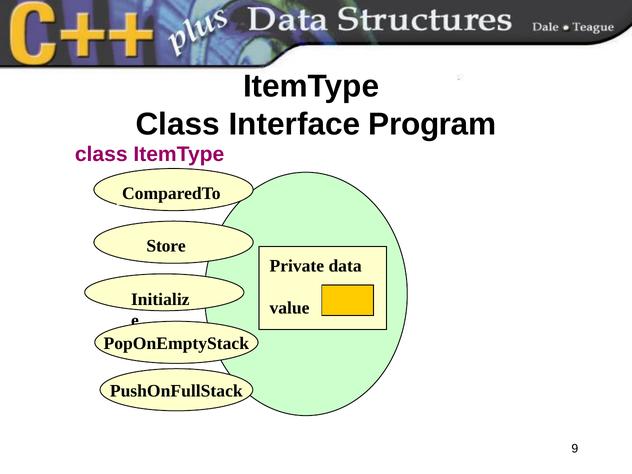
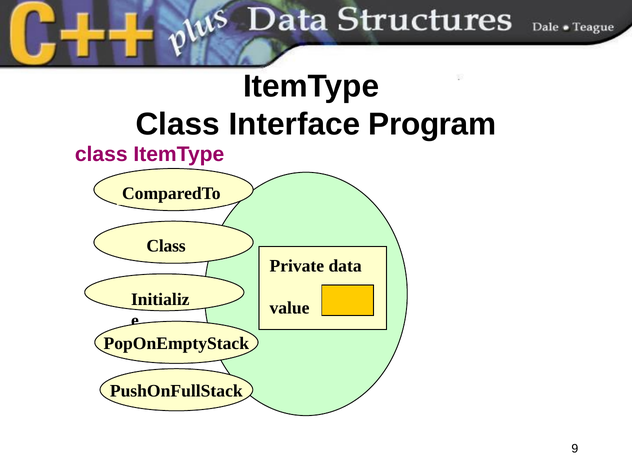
Store at (166, 246): Store -> Class
